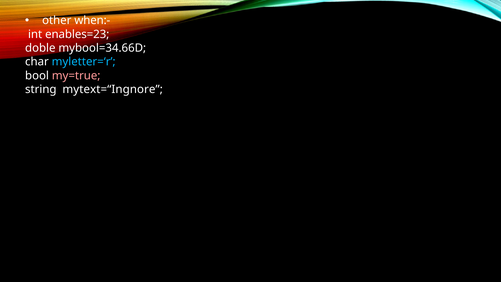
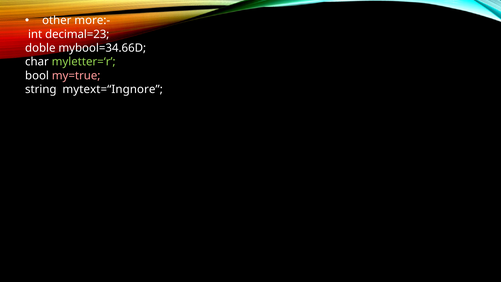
when:-: when:- -> more:-
enables=23: enables=23 -> decimal=23
myletter=‘r colour: light blue -> light green
